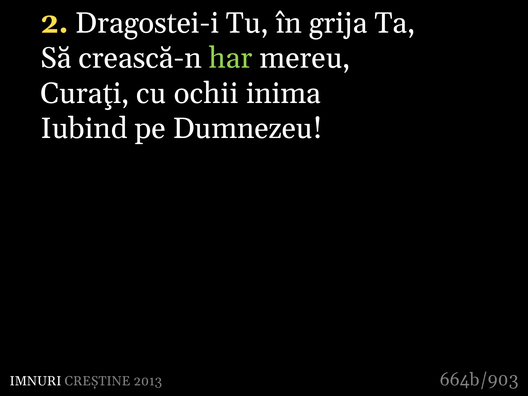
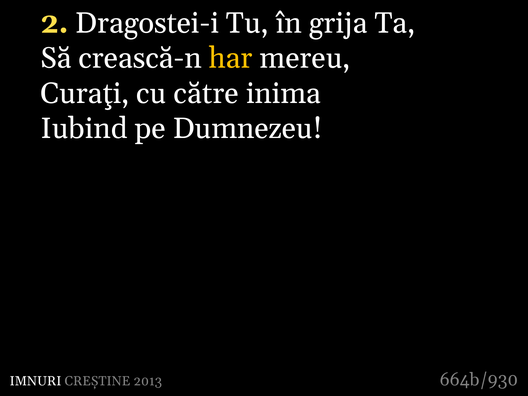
har colour: light green -> yellow
ochii: ochii -> către
664b/903: 664b/903 -> 664b/930
